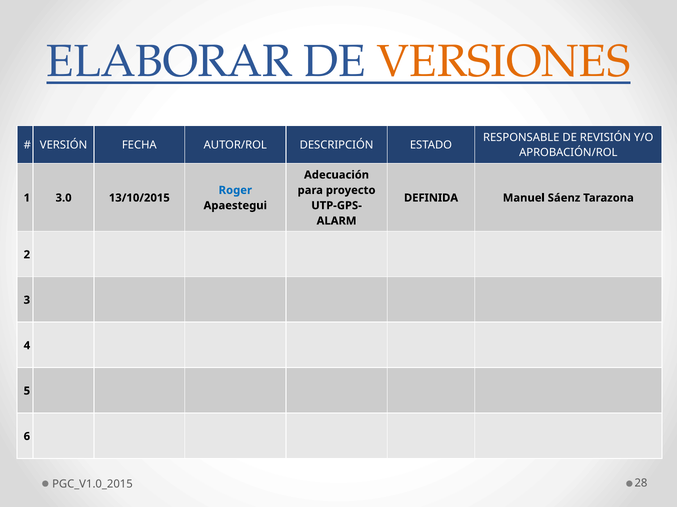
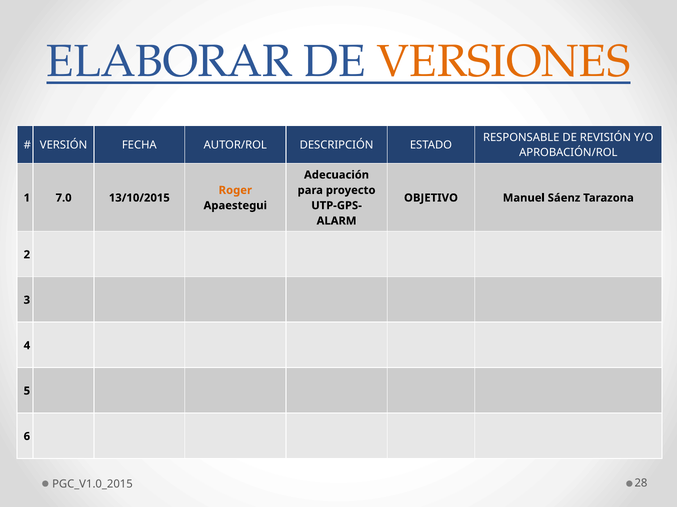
Roger colour: blue -> orange
3.0: 3.0 -> 7.0
DEFINIDA: DEFINIDA -> OBJETIVO
